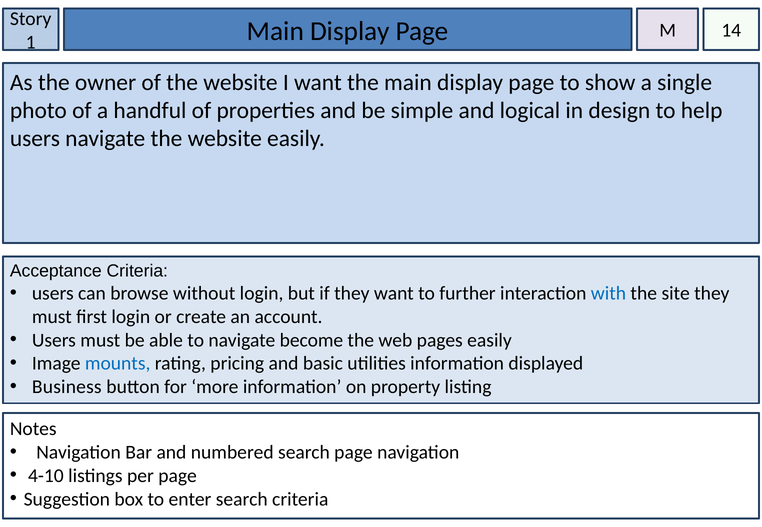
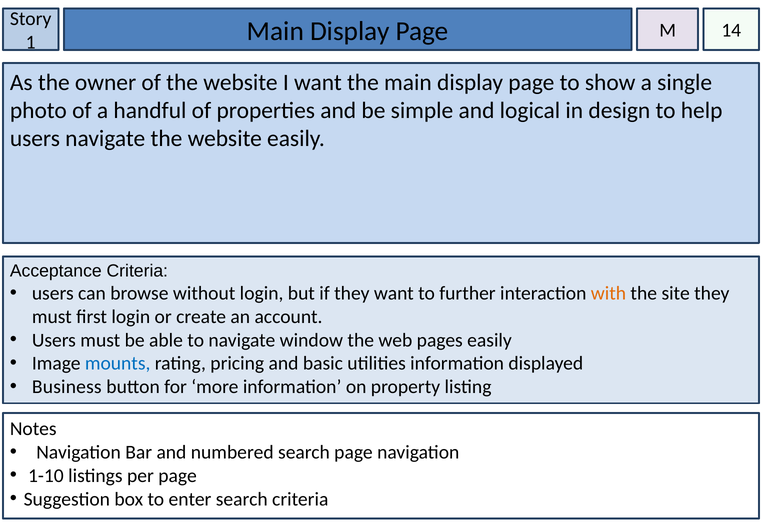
with colour: blue -> orange
become: become -> window
4-10: 4-10 -> 1-10
